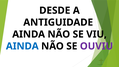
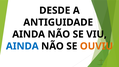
OUVIU colour: purple -> orange
